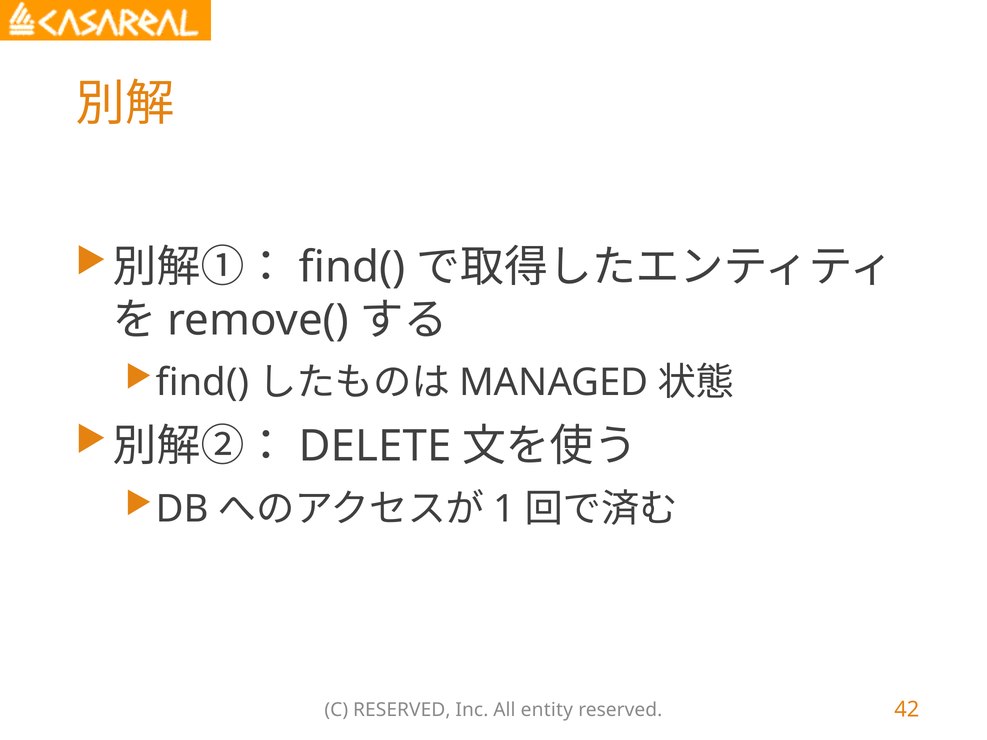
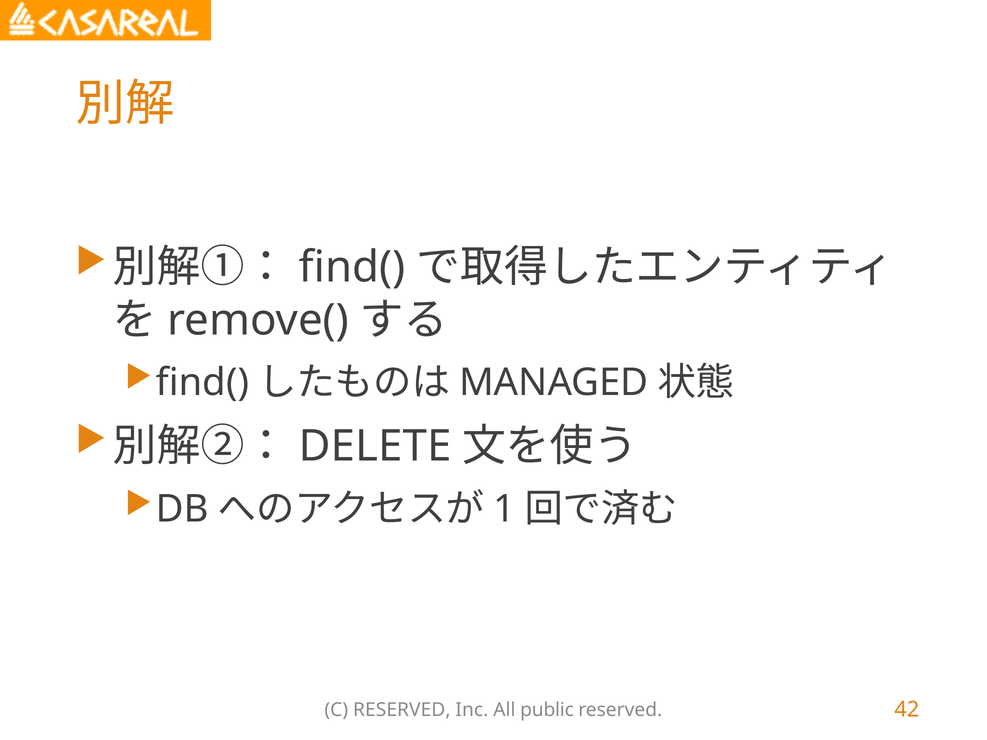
entity: entity -> public
